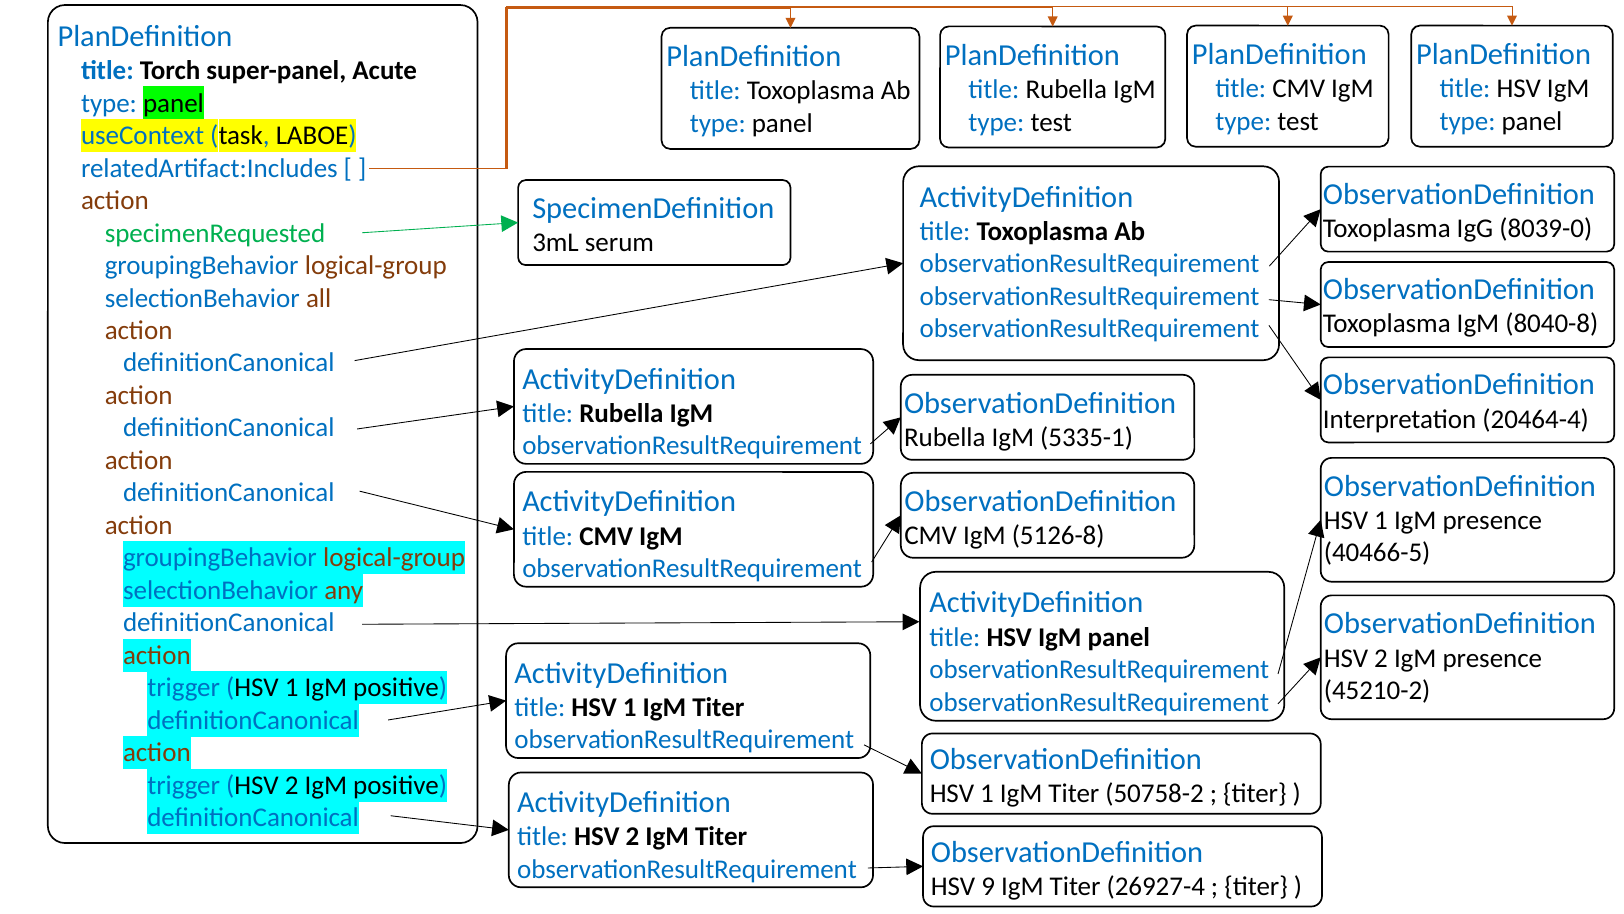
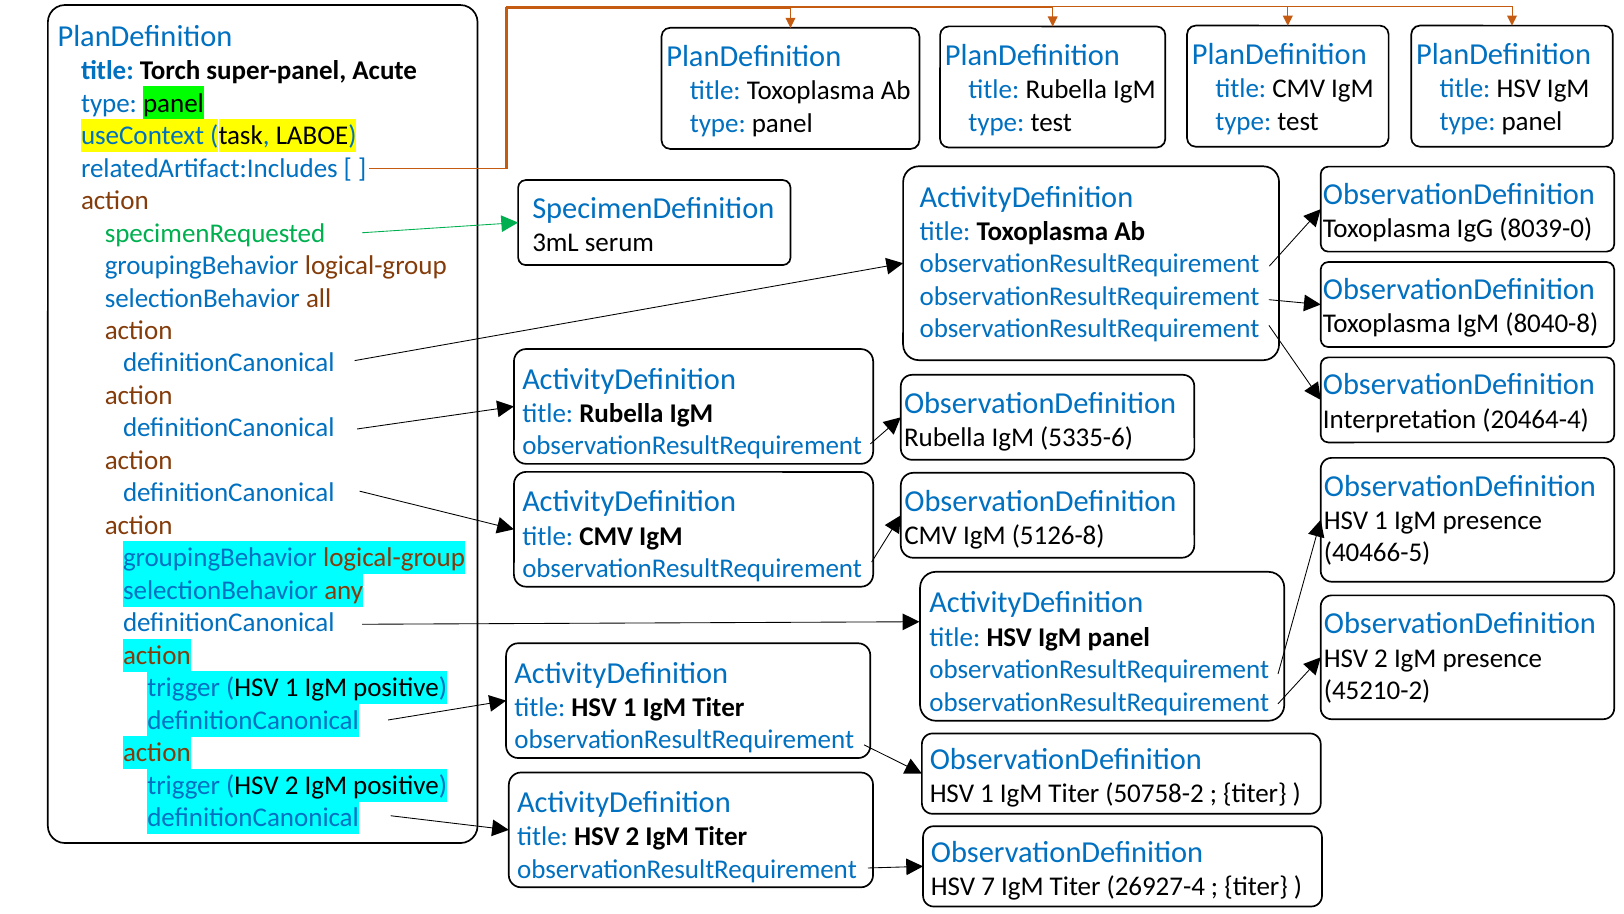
5335-1: 5335-1 -> 5335-6
9: 9 -> 7
